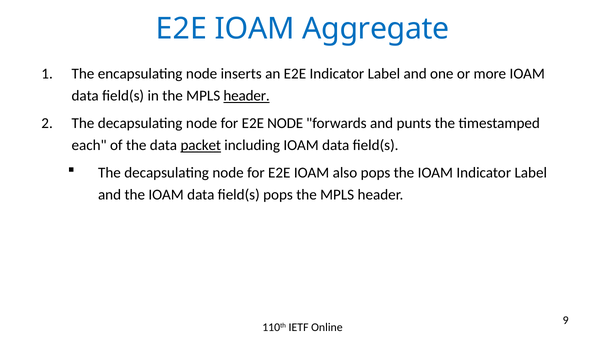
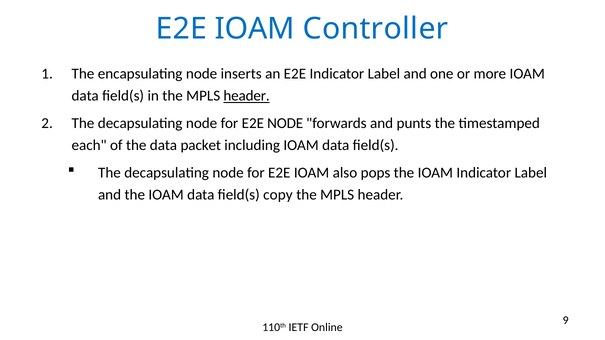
Aggregate: Aggregate -> Controller
packet underline: present -> none
field(s pops: pops -> copy
